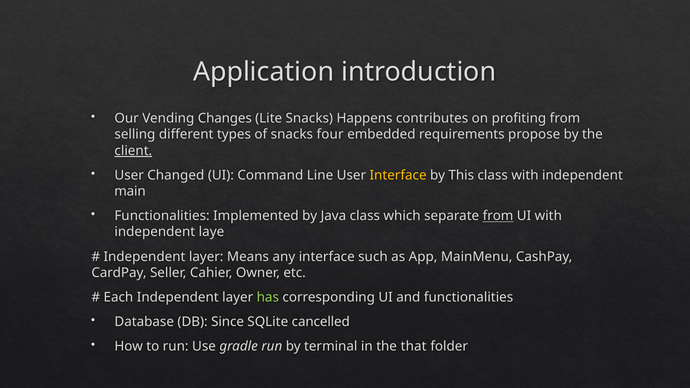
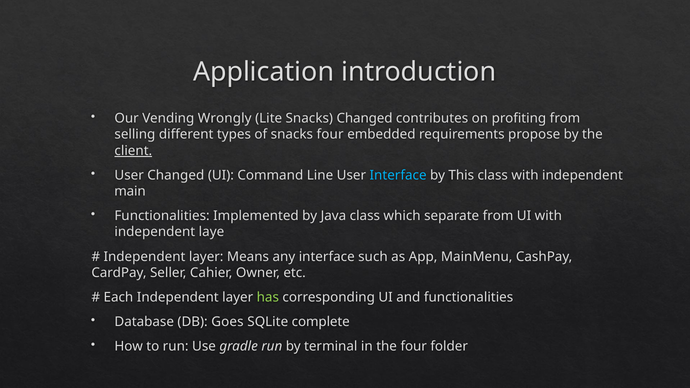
Changes: Changes -> Wrongly
Snacks Happens: Happens -> Changed
Interface at (398, 175) colour: yellow -> light blue
from at (498, 216) underline: present -> none
Since: Since -> Goes
cancelled: cancelled -> complete
the that: that -> four
